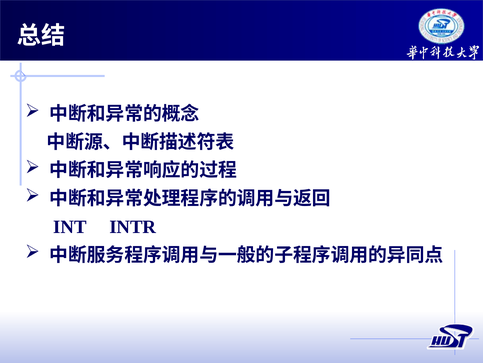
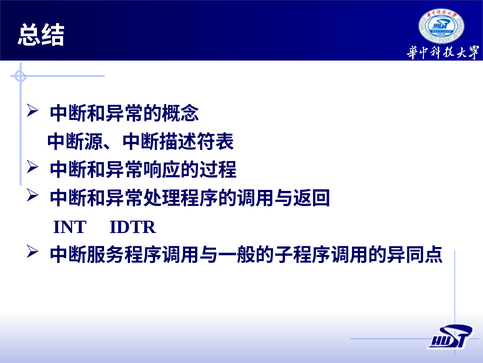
INTR: INTR -> IDTR
